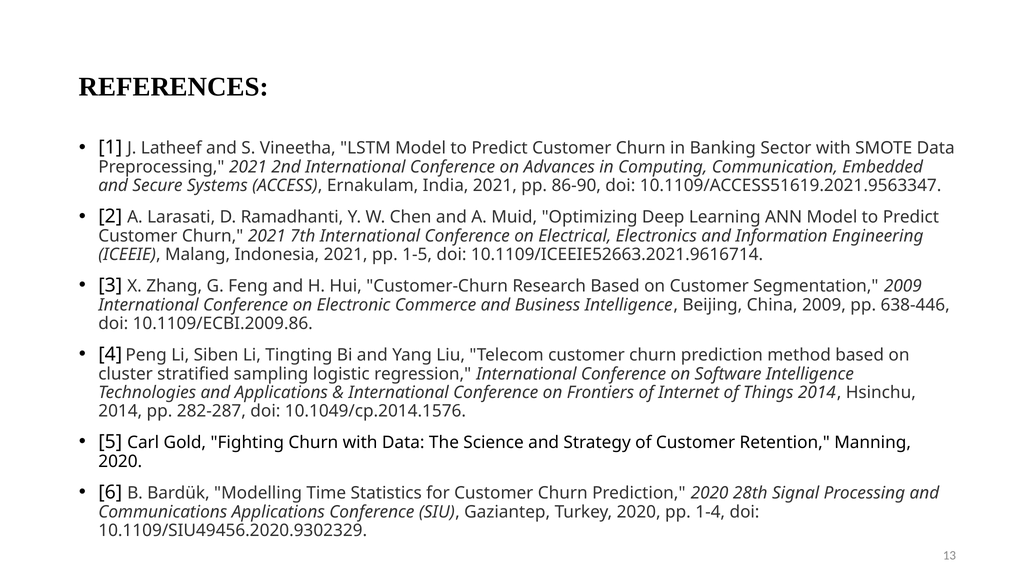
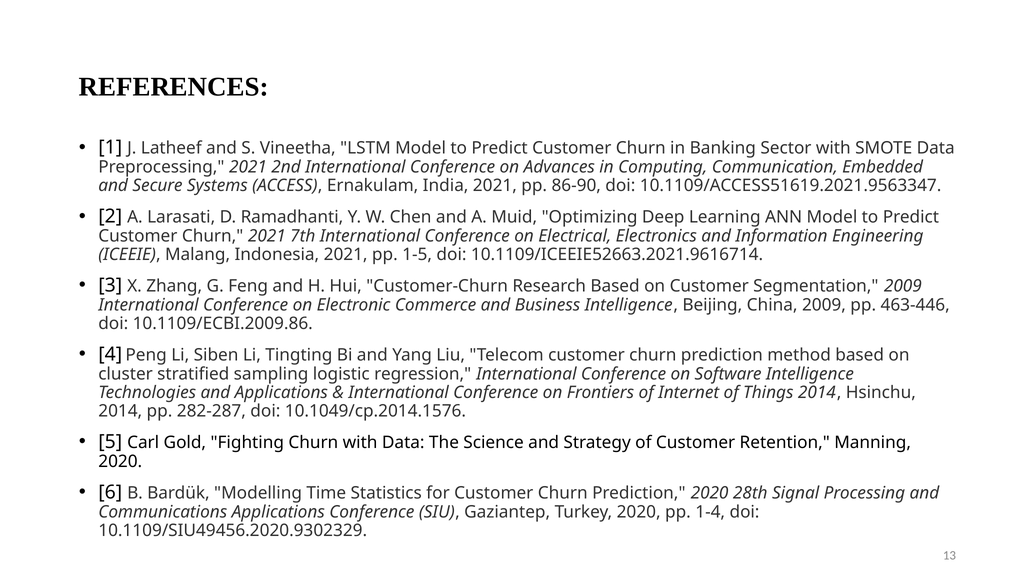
638-446: 638-446 -> 463-446
